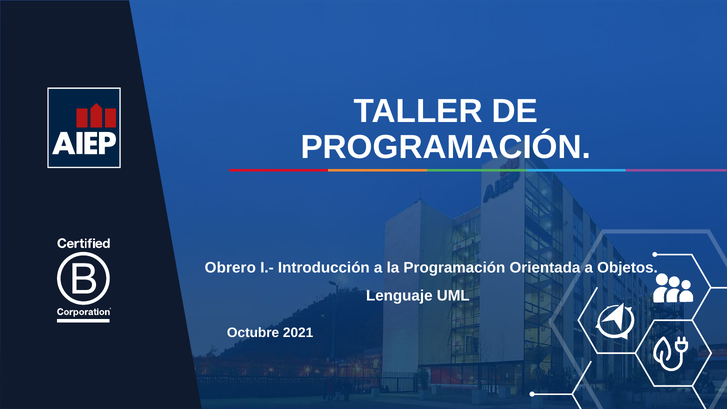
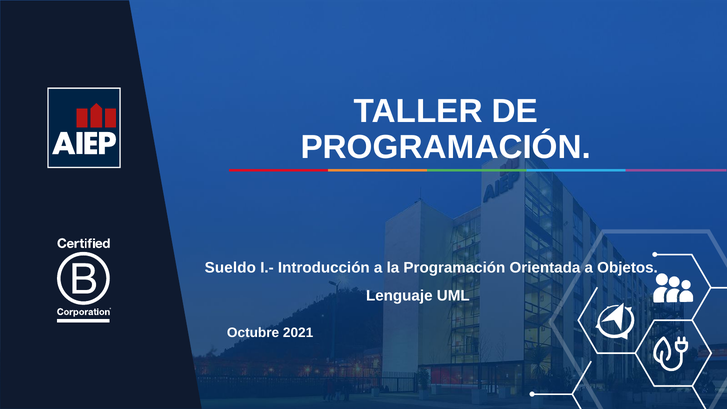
Obrero: Obrero -> Sueldo
